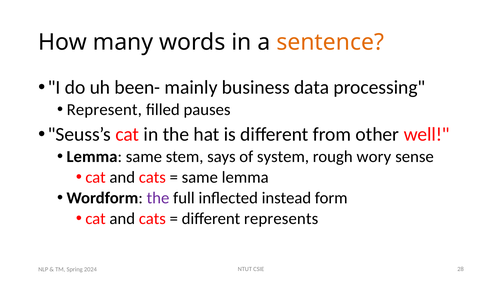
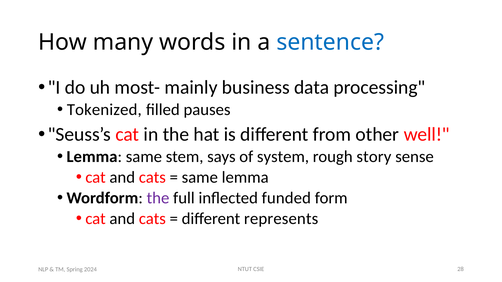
sentence colour: orange -> blue
been-: been- -> most-
Represent: Represent -> Tokenized
wory: wory -> story
instead: instead -> funded
